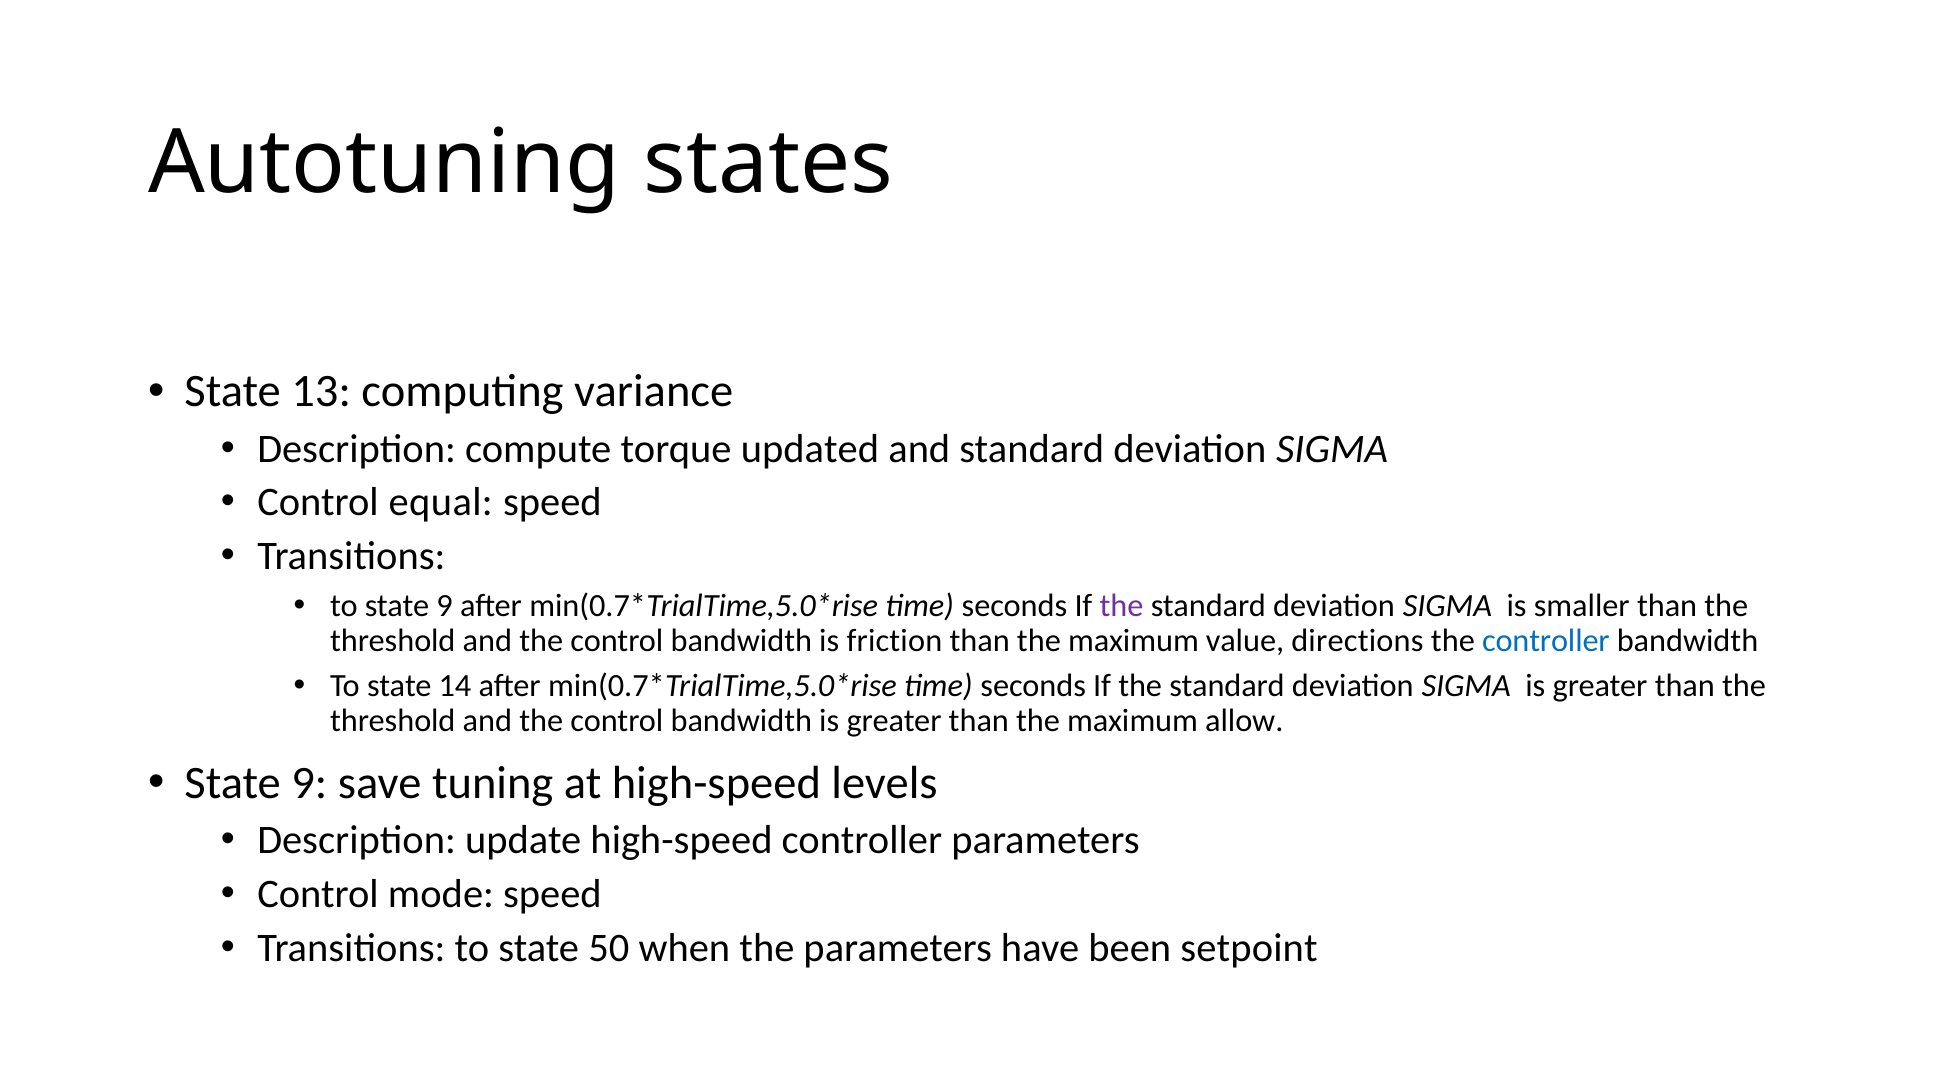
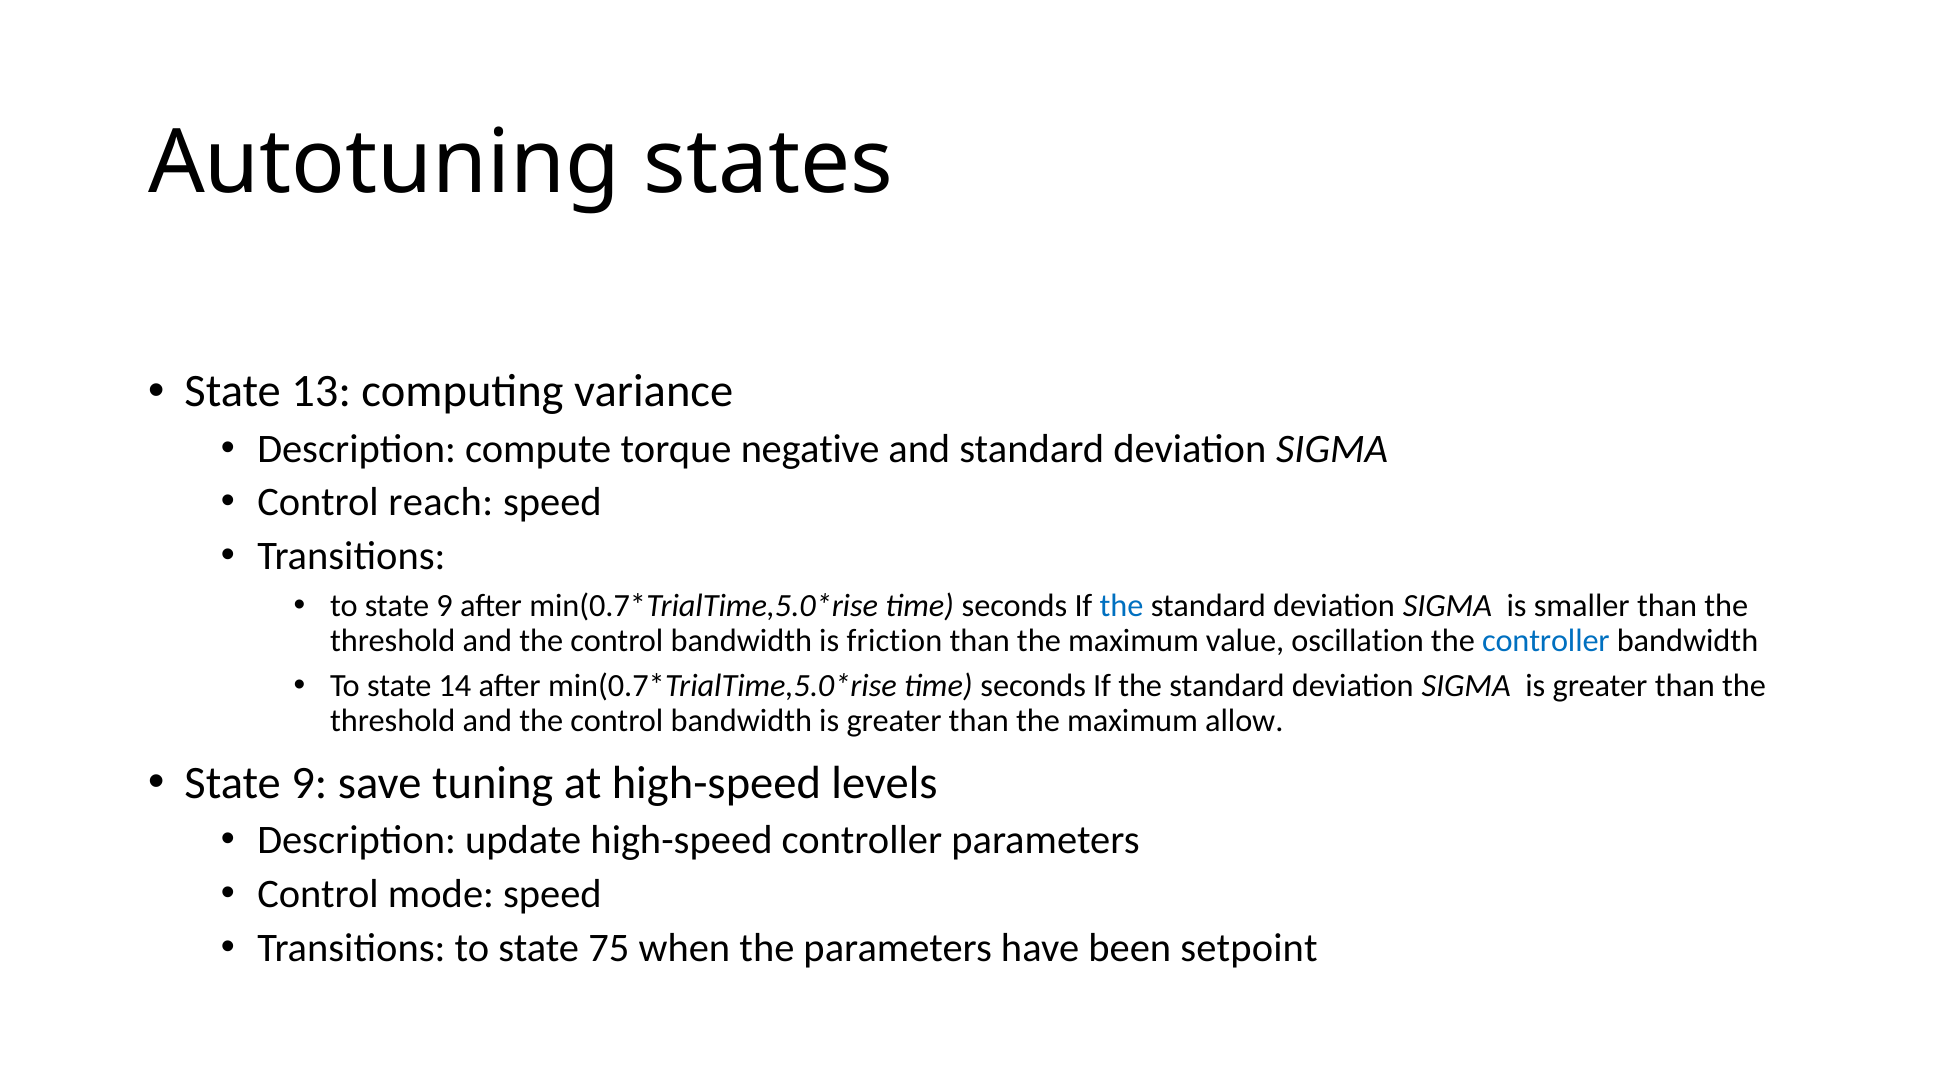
updated: updated -> negative
equal: equal -> reach
the at (1122, 606) colour: purple -> blue
directions: directions -> oscillation
50: 50 -> 75
